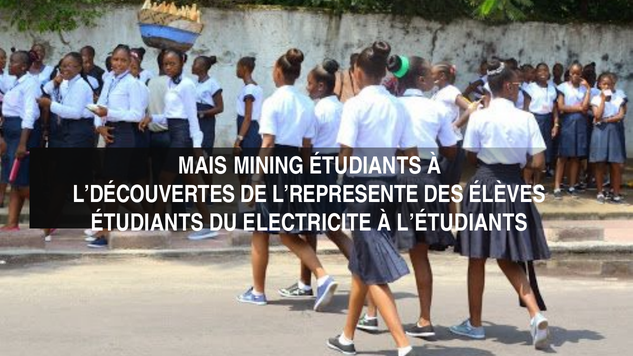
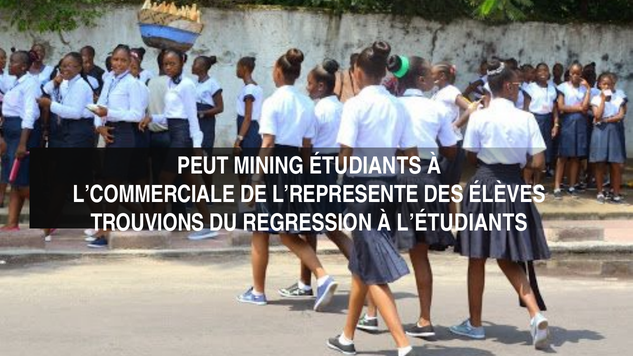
MAIS: MAIS -> PEUT
L’DÉCOUVERTES: L’DÉCOUVERTES -> L’COMMERCIALE
ÉTUDIANTS at (147, 223): ÉTUDIANTS -> TROUVIONS
ELECTRICITE: ELECTRICITE -> REGRESSION
